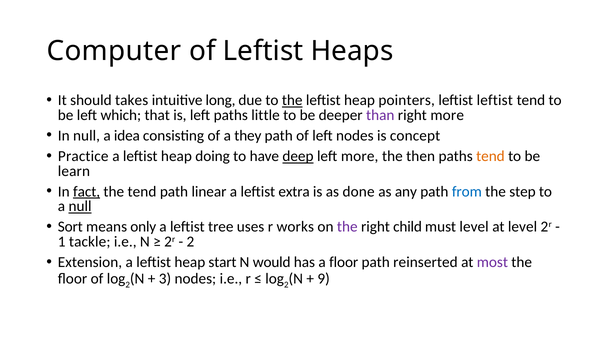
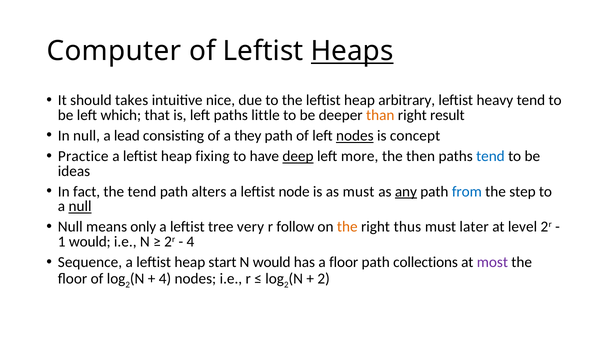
Heaps underline: none -> present
long: long -> nice
the at (292, 100) underline: present -> none
pointers: pointers -> arbitrary
leftist leftist: leftist -> heavy
than colour: purple -> orange
right more: more -> result
idea: idea -> lead
nodes at (355, 136) underline: none -> present
doing: doing -> fixing
tend at (490, 156) colour: orange -> blue
learn: learn -> ideas
fact underline: present -> none
linear: linear -> alters
extra: extra -> node
as done: done -> must
any underline: none -> present
Sort at (70, 227): Sort -> Null
uses: uses -> very
works: works -> follow
the at (347, 227) colour: purple -> orange
child: child -> thus
must level: level -> later
1 tackle: tackle -> would
2 at (190, 241): 2 -> 4
Extension: Extension -> Sequence
reinserted: reinserted -> collections
3 at (165, 278): 3 -> 4
9 at (324, 278): 9 -> 2
